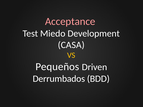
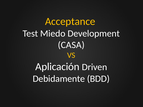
Acceptance colour: pink -> yellow
Pequeños: Pequeños -> Aplicación
Derrumbados: Derrumbados -> Debidamente
